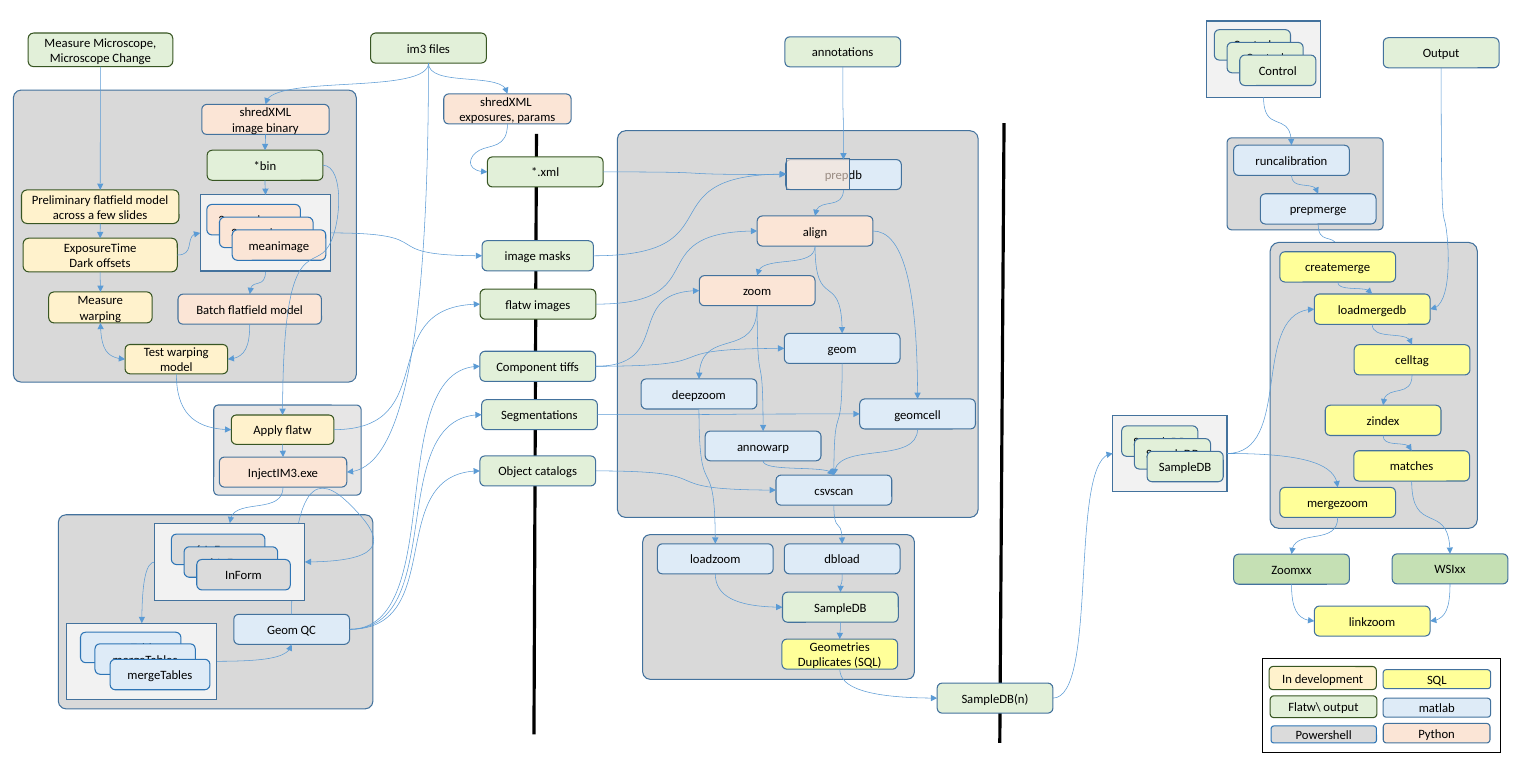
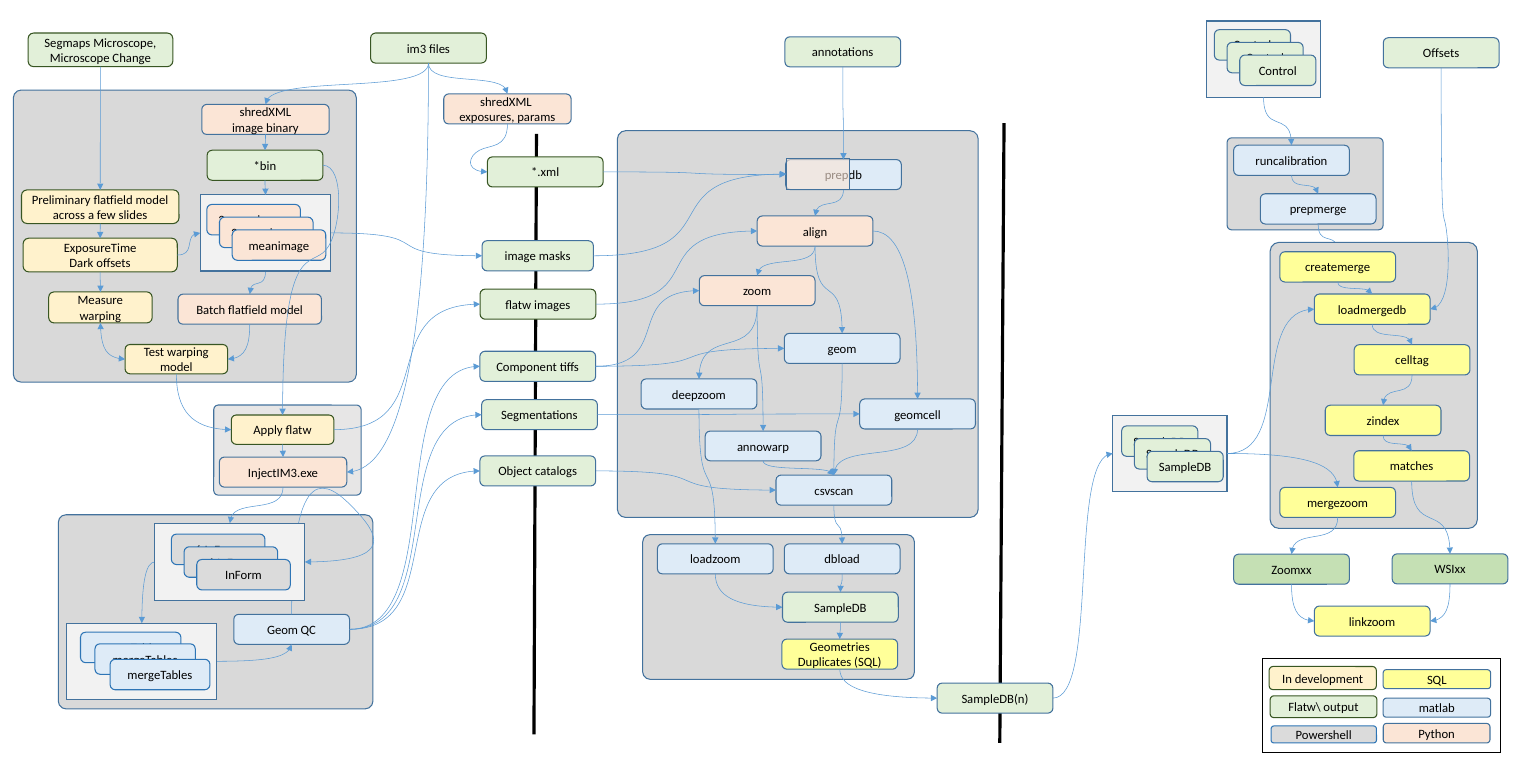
Measure at (67, 43): Measure -> Segmaps
Output at (1441, 54): Output -> Offsets
